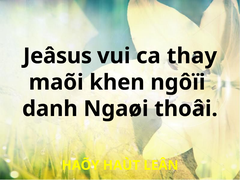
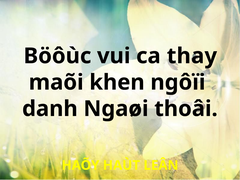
Jeâsus: Jeâsus -> Böôùc
